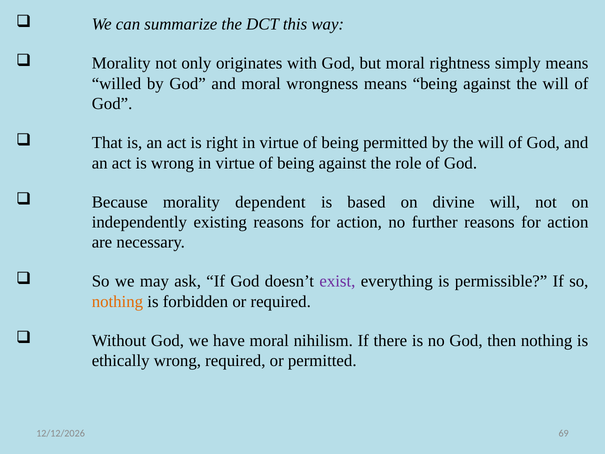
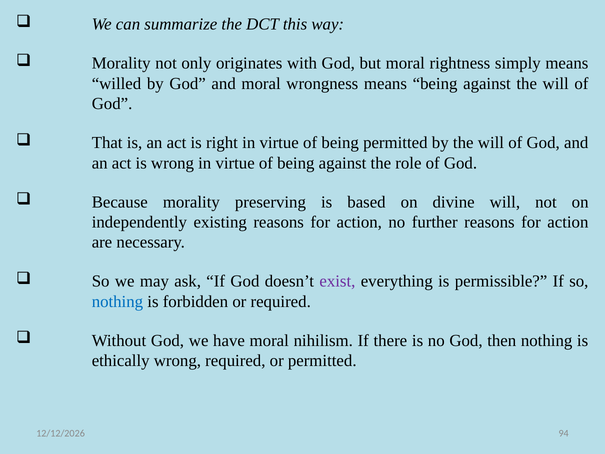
dependent: dependent -> preserving
nothing at (117, 301) colour: orange -> blue
69: 69 -> 94
